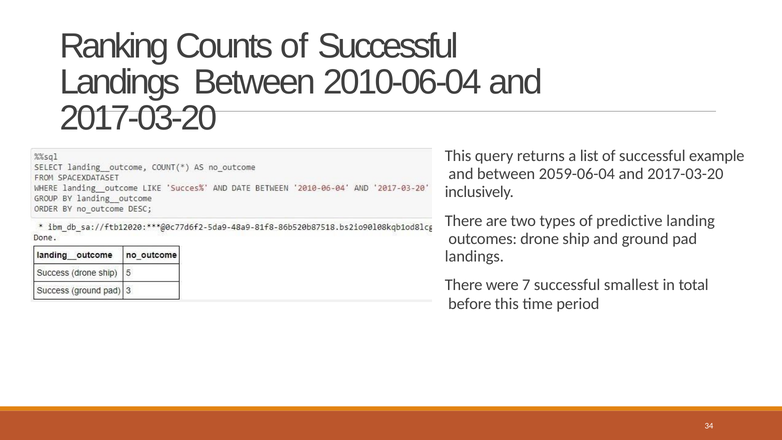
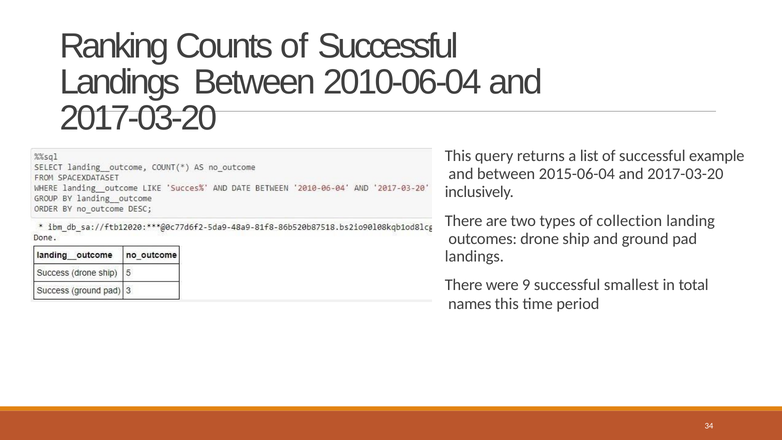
2059-06-04: 2059-06-04 -> 2015-06-04
predictive: predictive -> collection
7: 7 -> 9
before: before -> names
